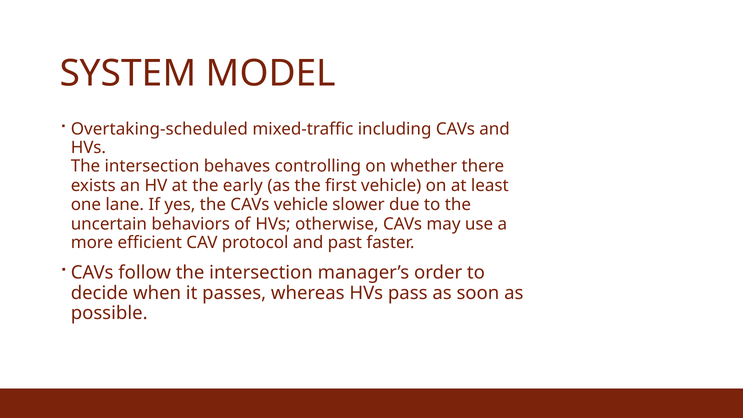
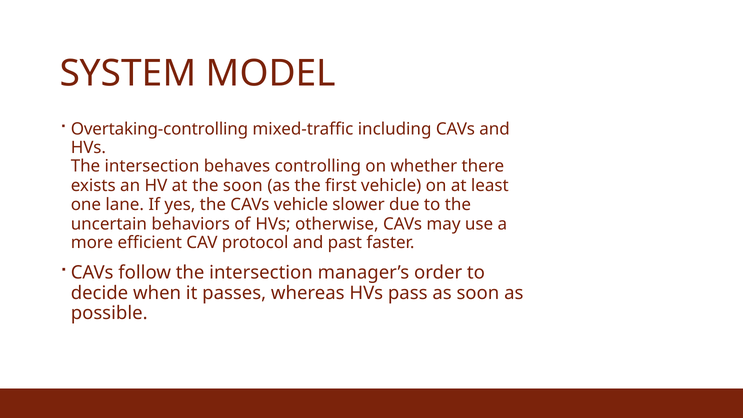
Overtaking-scheduled: Overtaking-scheduled -> Overtaking-controlling
the early: early -> soon
